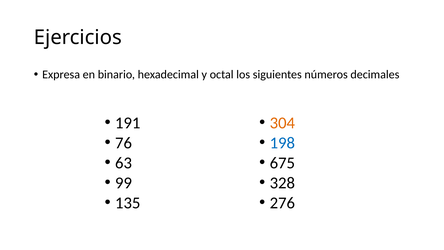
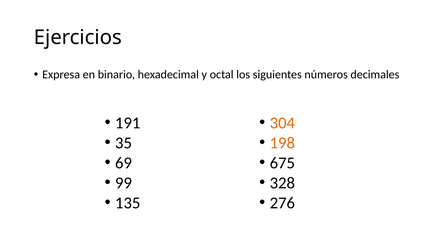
76: 76 -> 35
198 colour: blue -> orange
63: 63 -> 69
